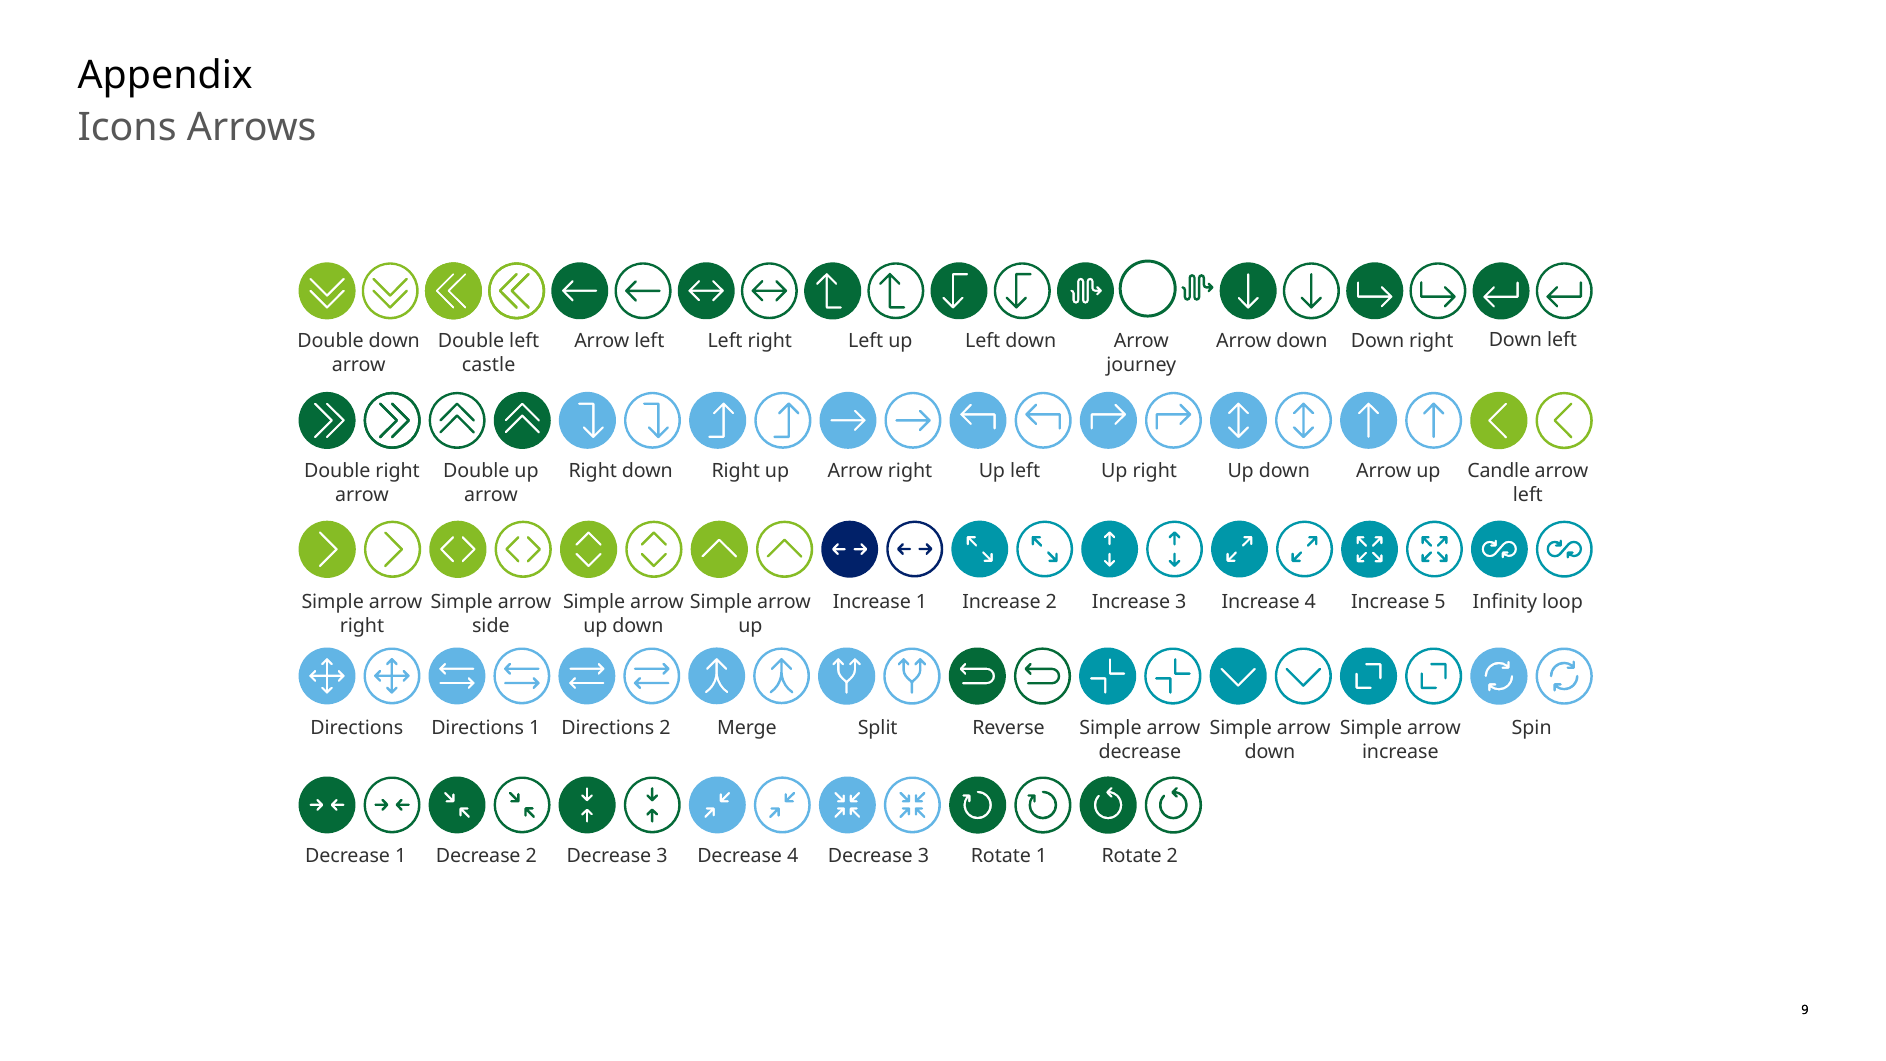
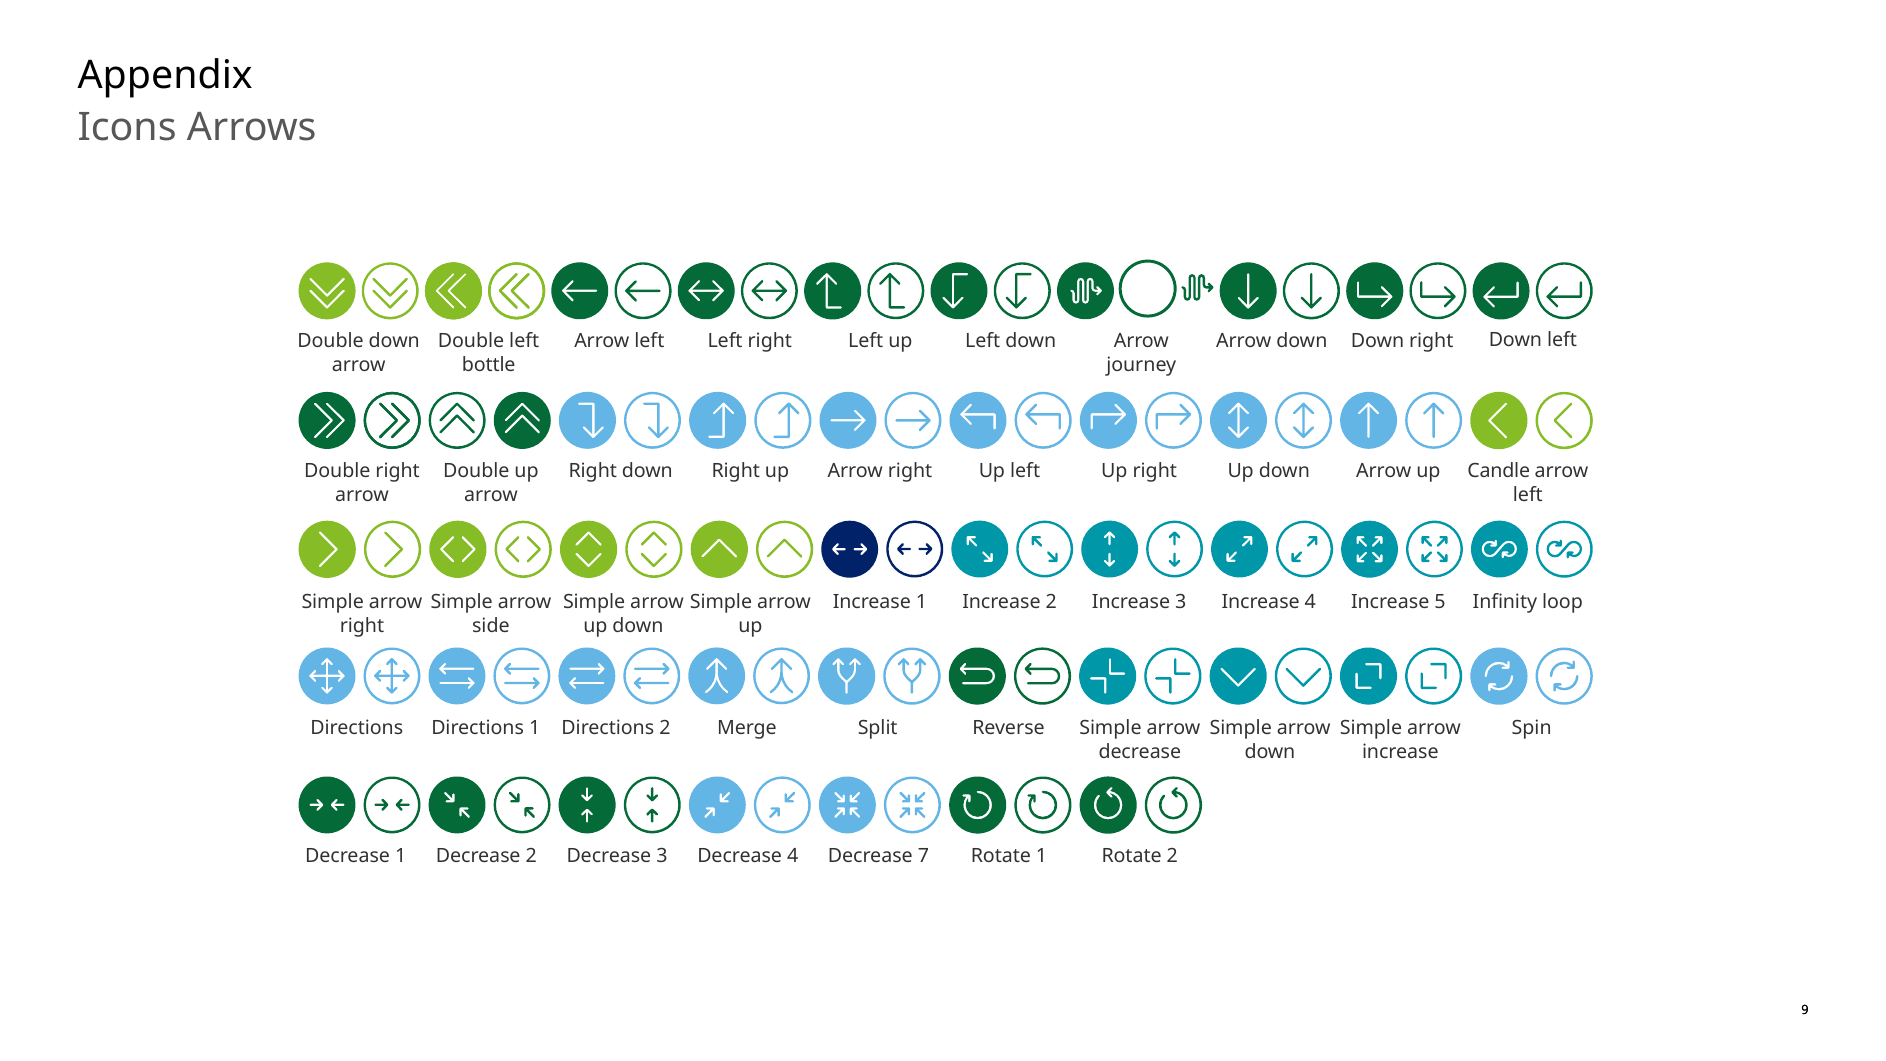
castle: castle -> bottle
4 Decrease 3: 3 -> 7
